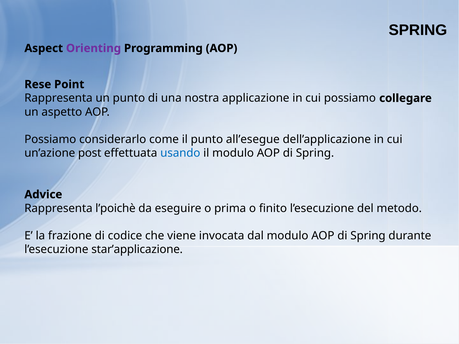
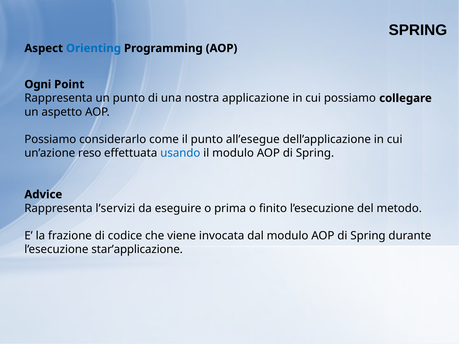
Orienting colour: purple -> blue
Rese: Rese -> Ogni
post: post -> reso
l’poichè: l’poichè -> l’servizi
